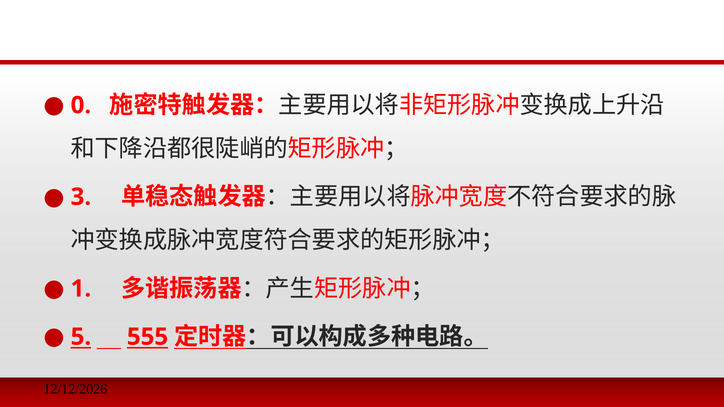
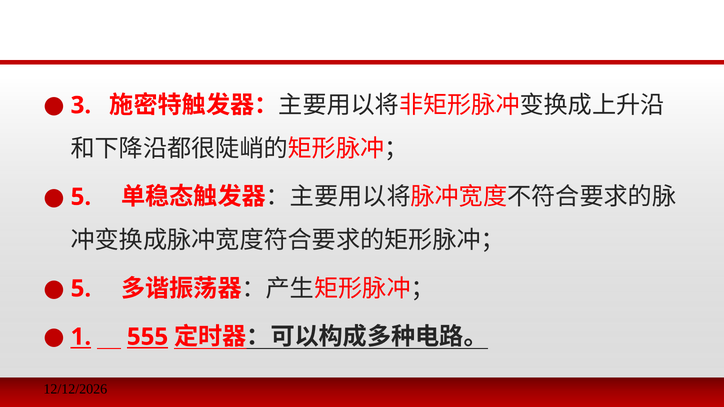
0: 0 -> 3
3 at (81, 197): 3 -> 5
1 at (81, 289): 1 -> 5
5: 5 -> 1
